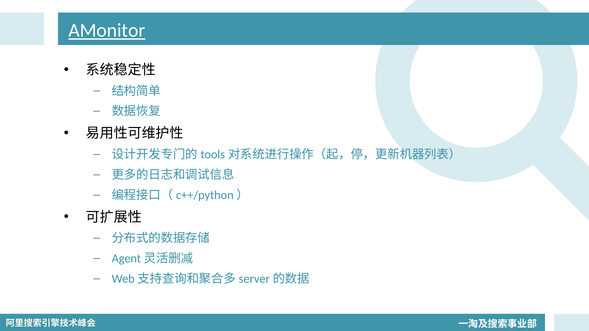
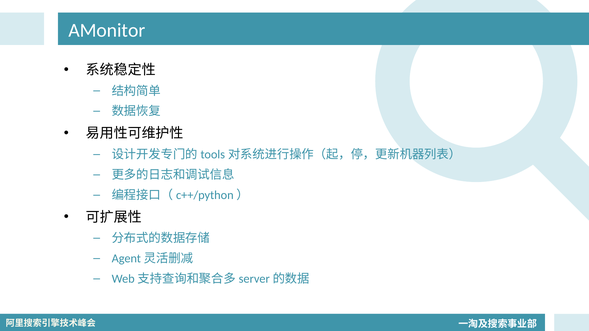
AMonitor underline: present -> none
